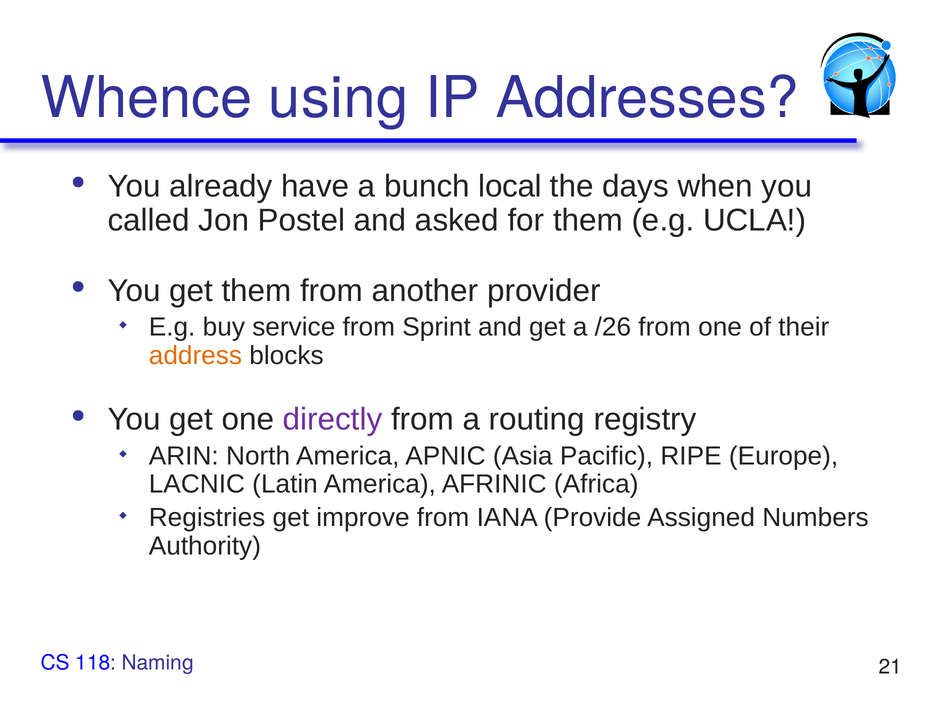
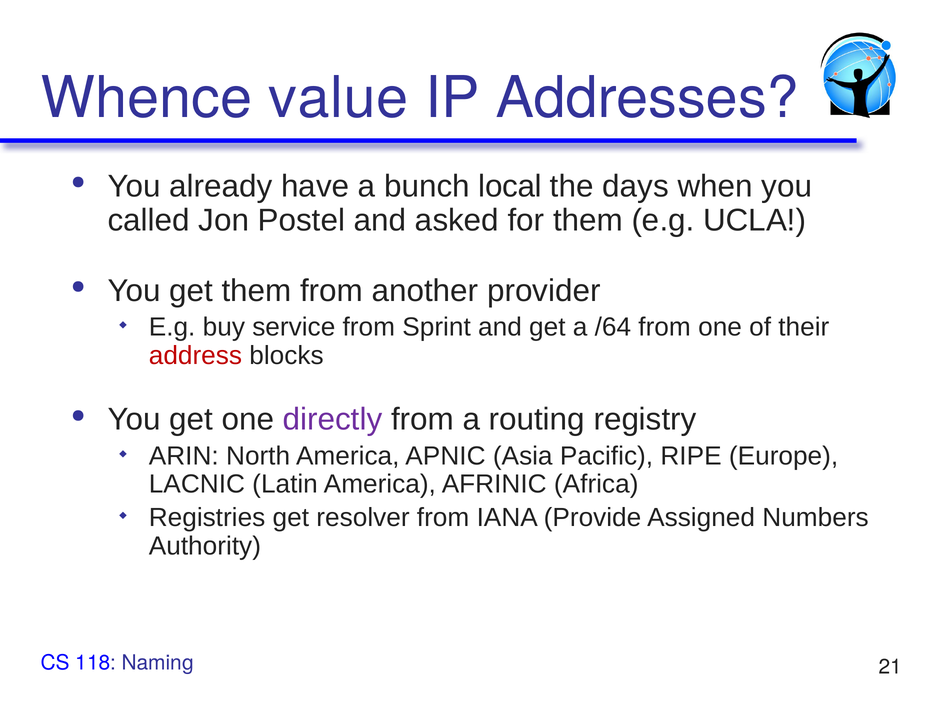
using: using -> value
/26: /26 -> /64
address colour: orange -> red
improve: improve -> resolver
